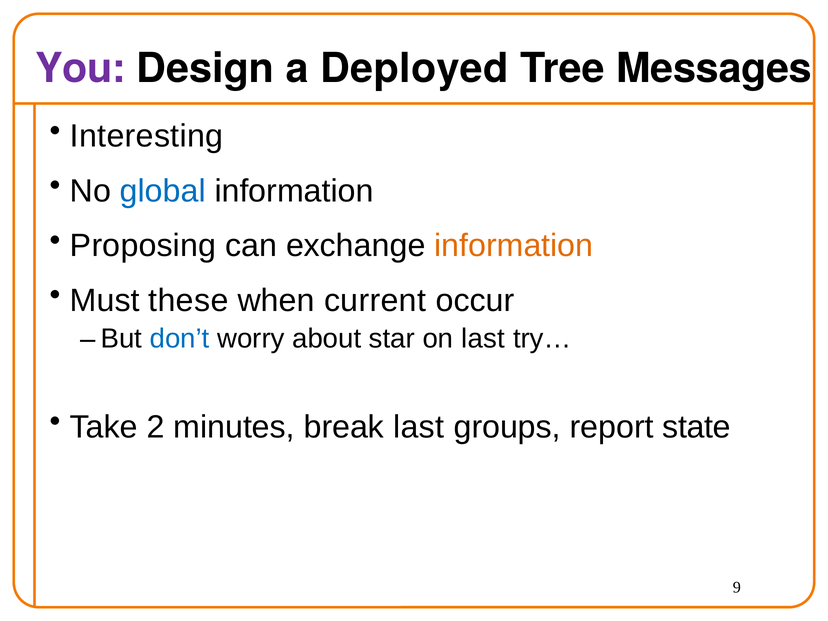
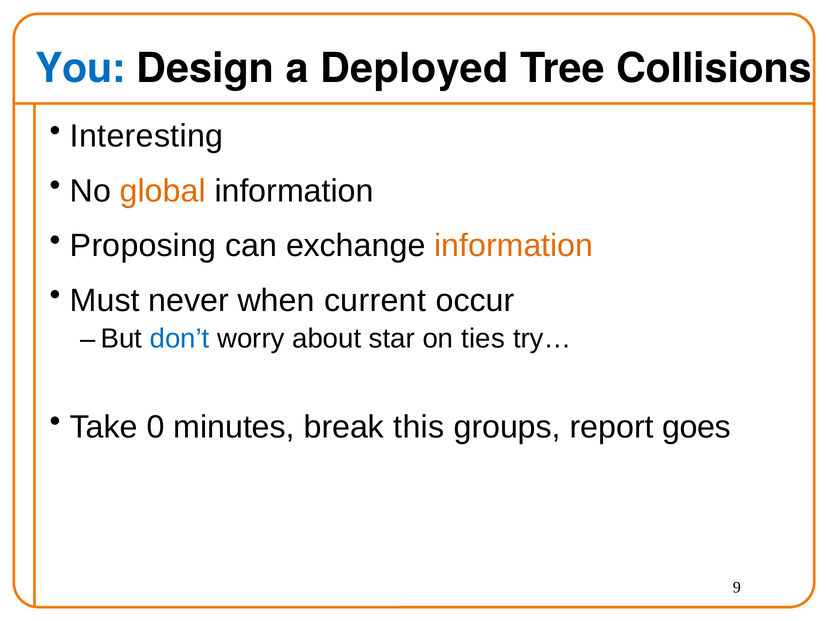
You colour: purple -> blue
Messages: Messages -> Collisions
global colour: blue -> orange
these: these -> never
on last: last -> ties
2: 2 -> 0
break last: last -> this
state: state -> goes
